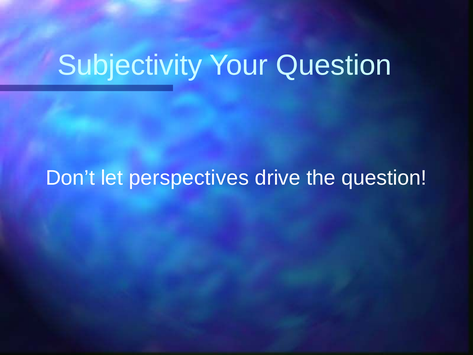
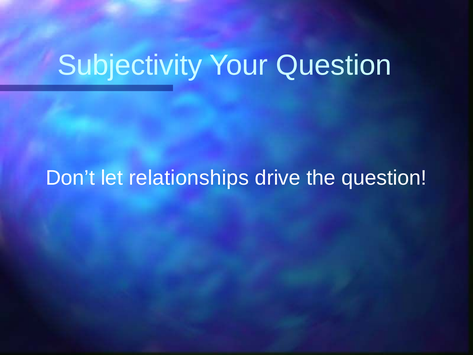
perspectives: perspectives -> relationships
